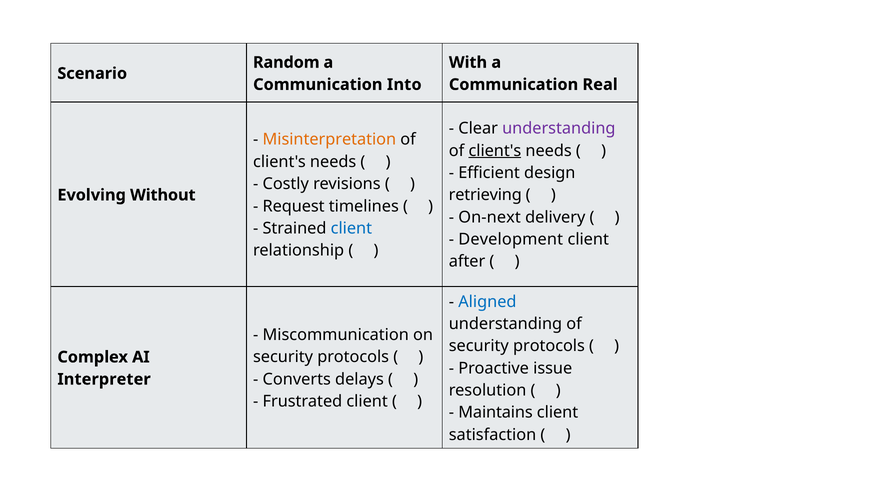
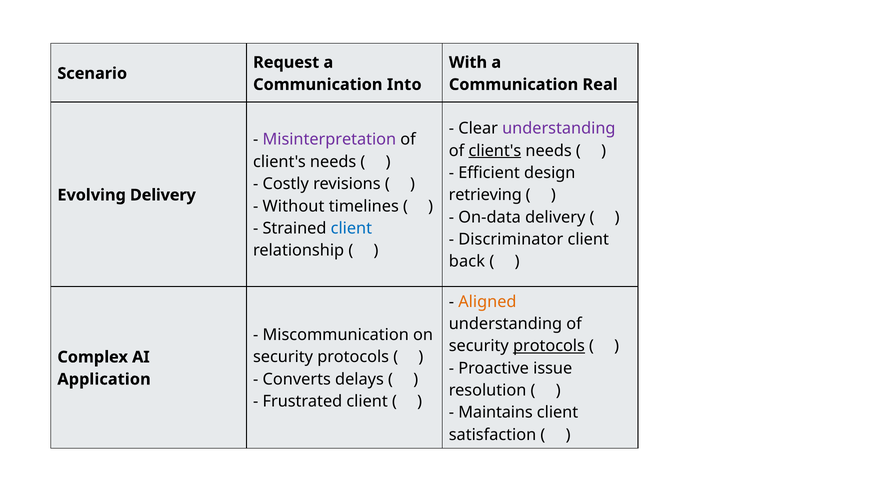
Random: Random -> Request
Misinterpretation colour: orange -> purple
Evolving Without: Without -> Delivery
Request: Request -> Without
On-next: On-next -> On-data
Development: Development -> Discriminator
after: after -> back
Aligned colour: blue -> orange
protocols at (549, 346) underline: none -> present
Interpreter: Interpreter -> Application
